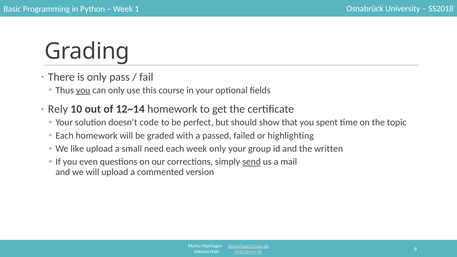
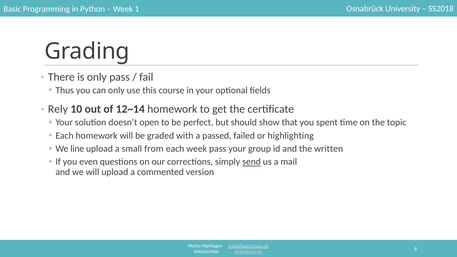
you at (83, 90) underline: present -> none
code: code -> open
like: like -> line
need: need -> from
week only: only -> pass
